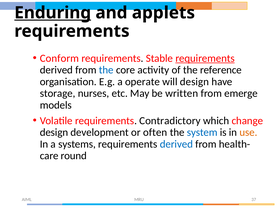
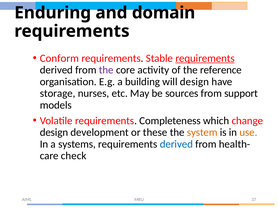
Enduring underline: present -> none
applets: applets -> domain
the at (106, 70) colour: blue -> purple
operate: operate -> building
written: written -> sources
emerge: emerge -> support
Contradictory: Contradictory -> Completeness
often: often -> these
system colour: blue -> orange
round: round -> check
